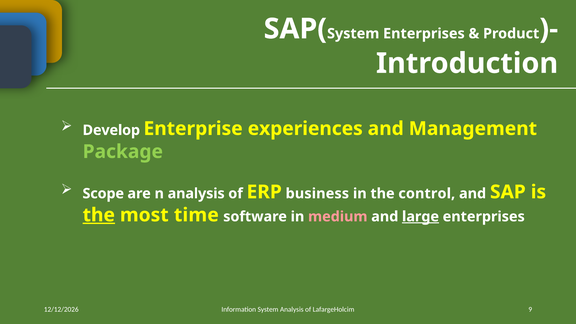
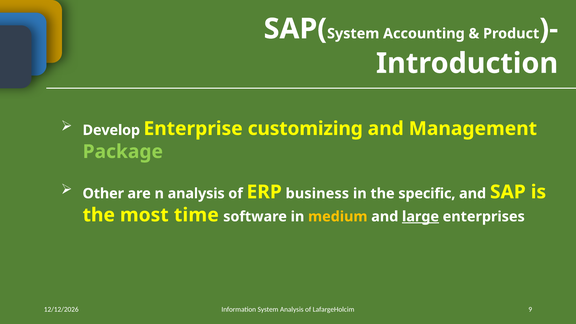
System Enterprises: Enterprises -> Accounting
experiences: experiences -> customizing
Scope: Scope -> Other
control: control -> specific
the at (99, 215) underline: present -> none
medium colour: pink -> yellow
